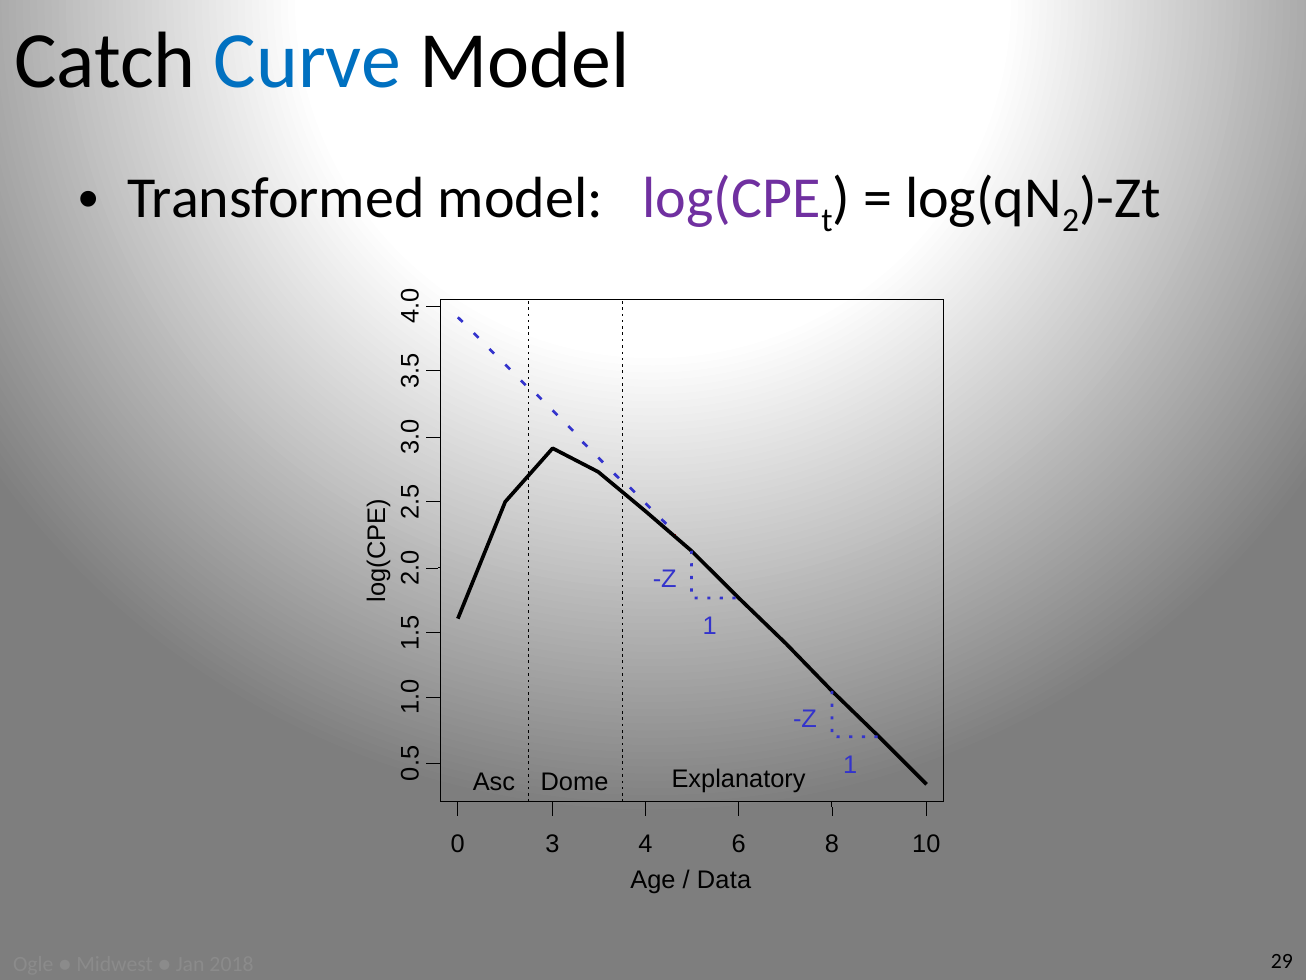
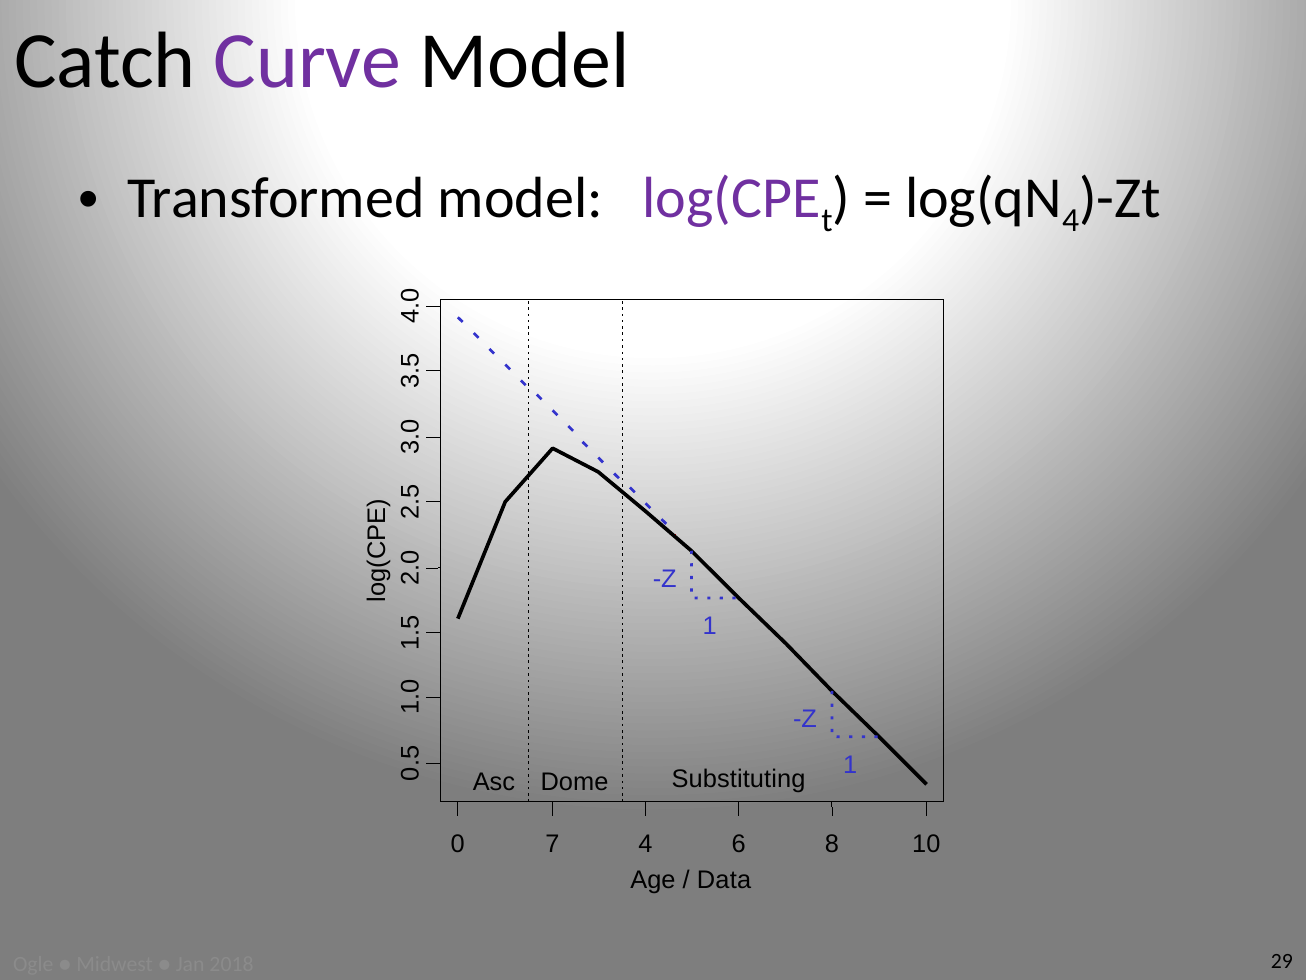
Curve colour: blue -> purple
2 at (1071, 220): 2 -> 4
Explanatory: Explanatory -> Substituting
3 at (553, 843): 3 -> 7
